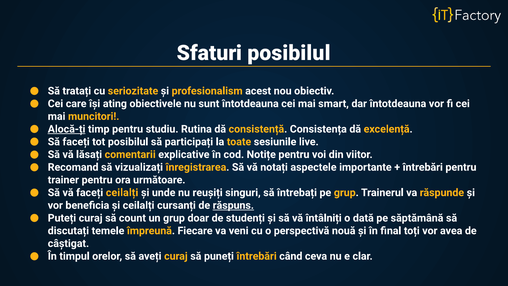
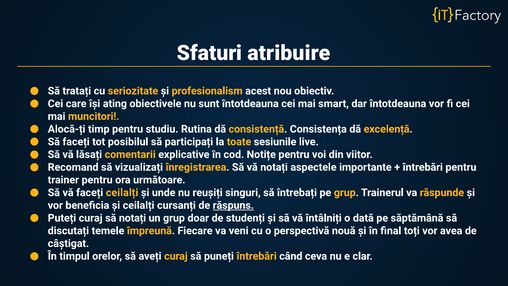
Sfaturi posibilul: posibilul -> atribuire
Alocă-ți underline: present -> none
să count: count -> notați
